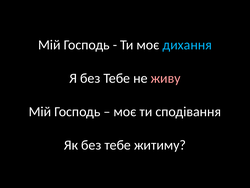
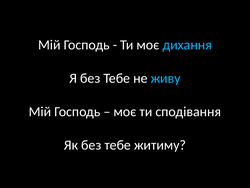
живу colour: pink -> light blue
